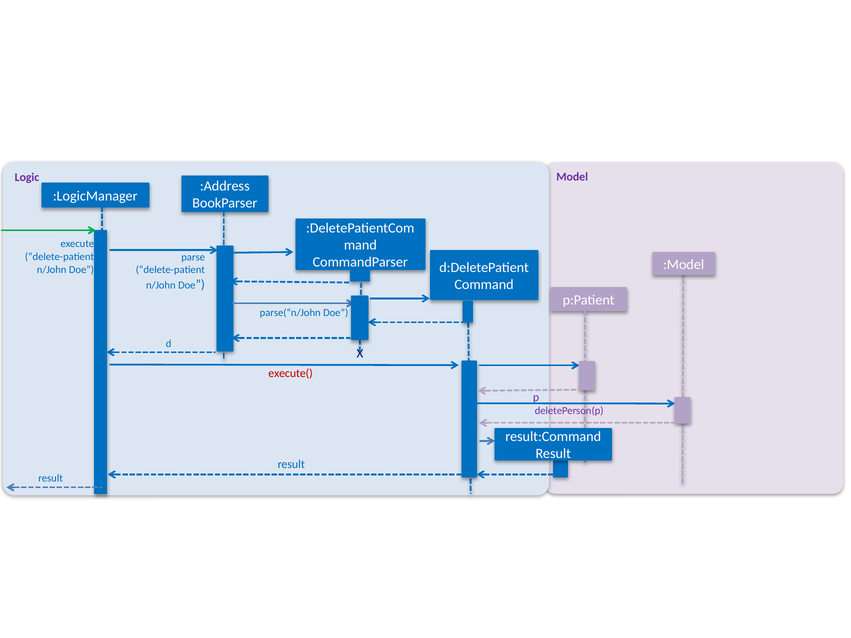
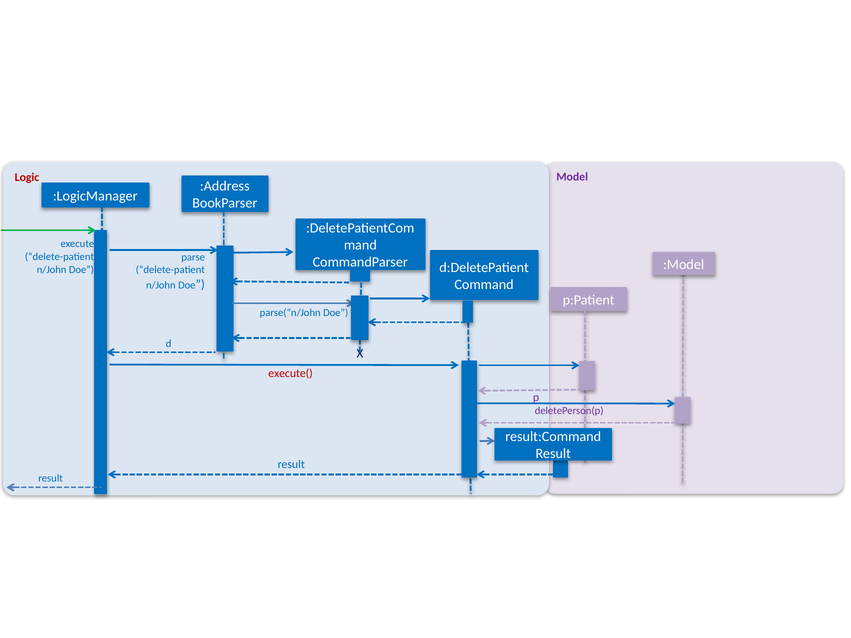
Logic colour: purple -> red
